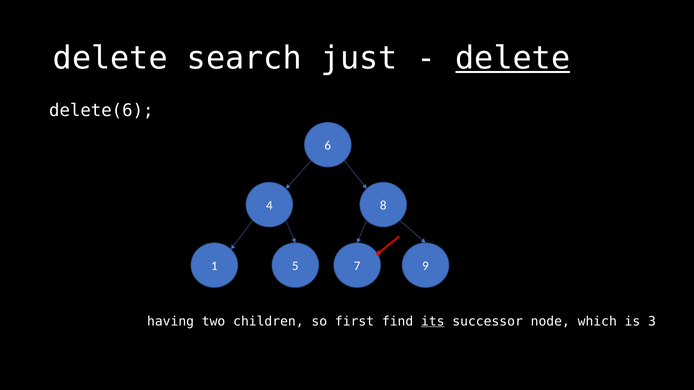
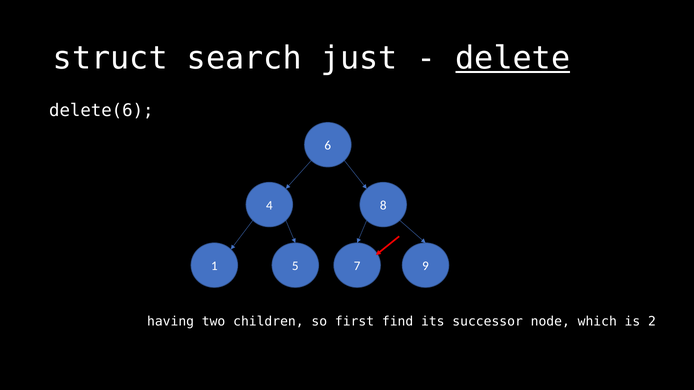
delete at (110, 58): delete -> struct
its underline: present -> none
3: 3 -> 2
